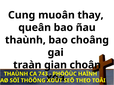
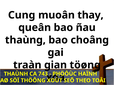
thaùnh at (25, 40): thaùnh -> thaùng
choân: choân -> töøng
